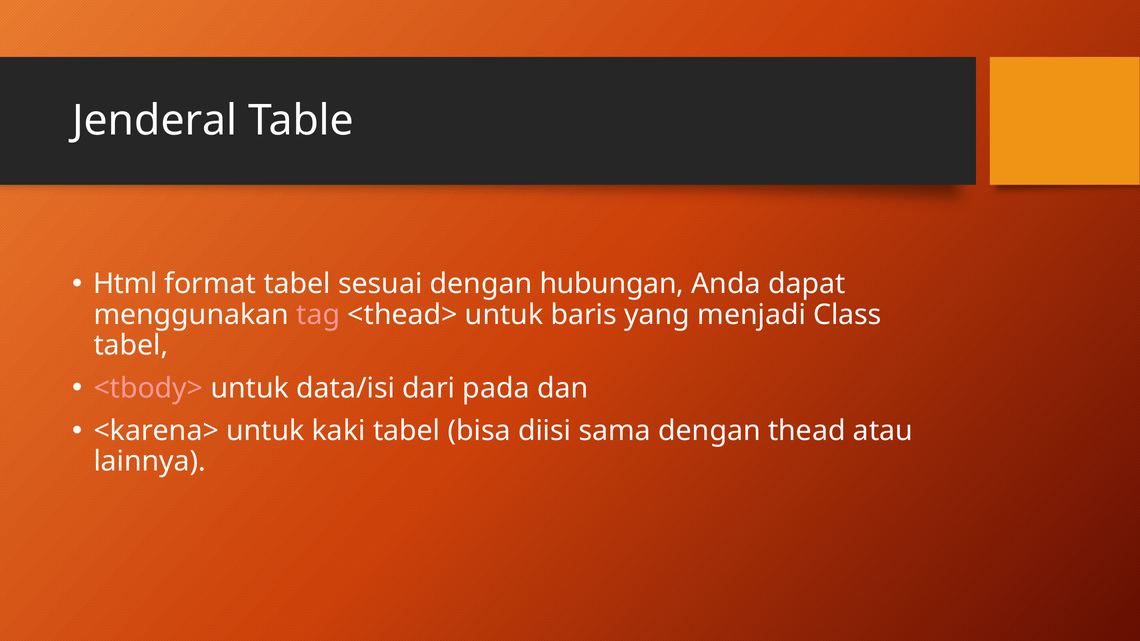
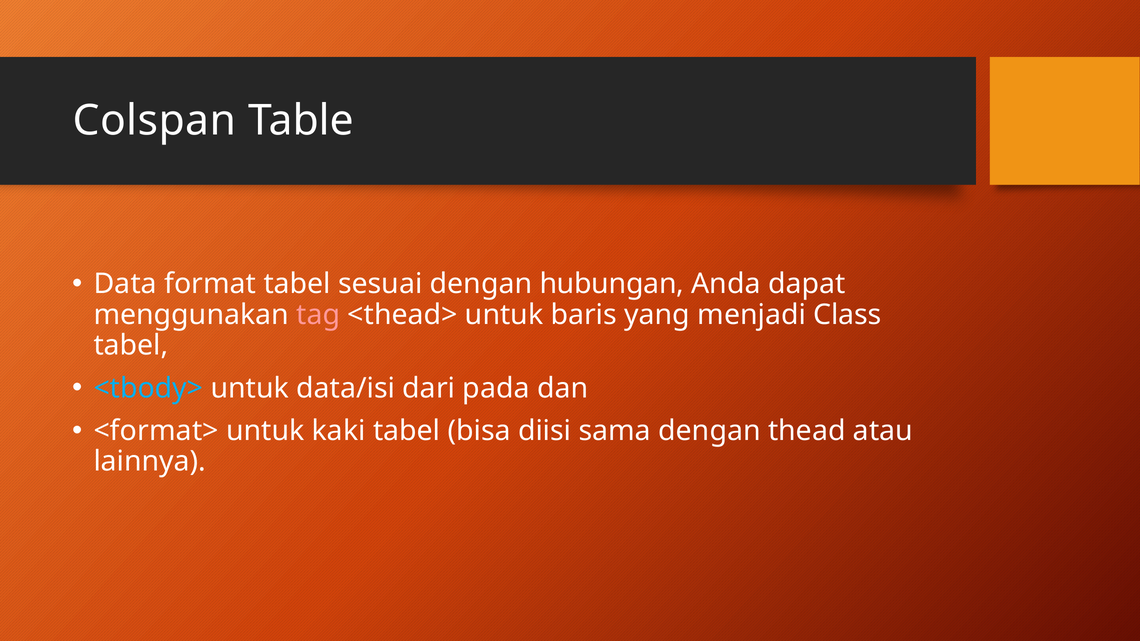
Jenderal: Jenderal -> Colspan
Html: Html -> Data
<tbody> colour: pink -> light blue
<karena>: <karena> -> <format>
